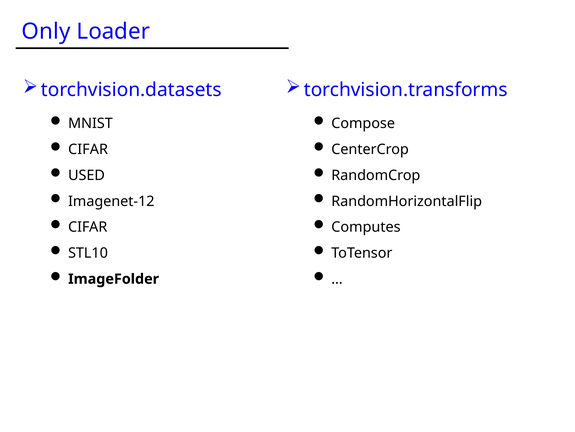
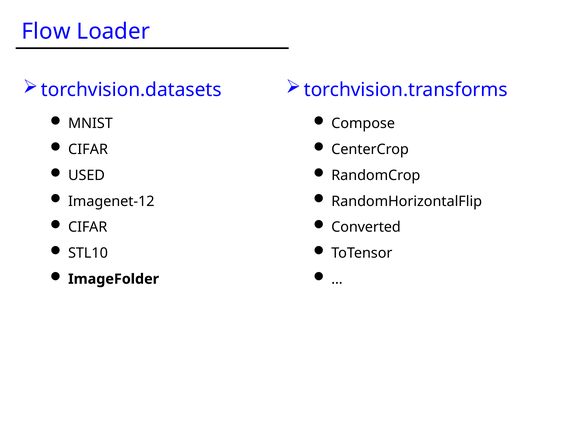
Only: Only -> Flow
Computes: Computes -> Converted
